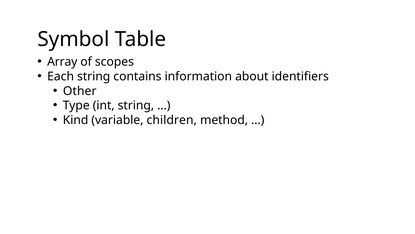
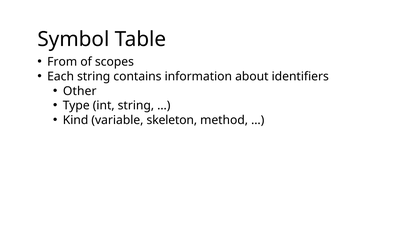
Array: Array -> From
children: children -> skeleton
